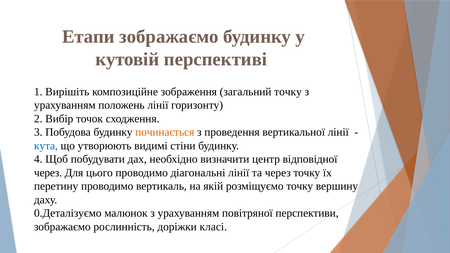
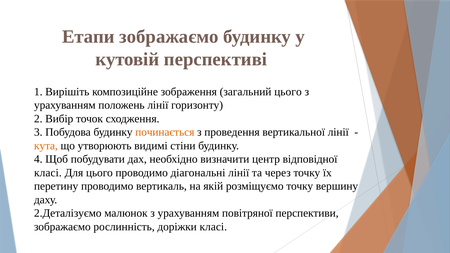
загальний точку: точку -> цього
кута colour: blue -> orange
через at (48, 173): через -> класі
0.Деталізуємо: 0.Деталізуємо -> 2.Деталізуємо
